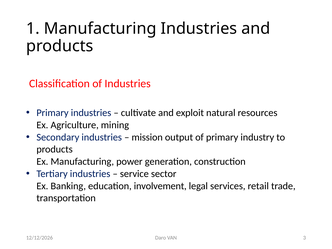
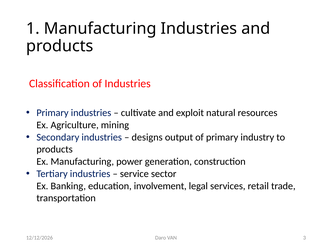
mission: mission -> designs
